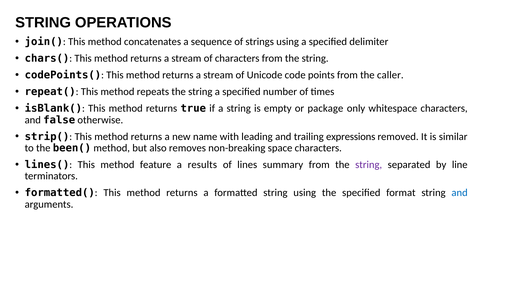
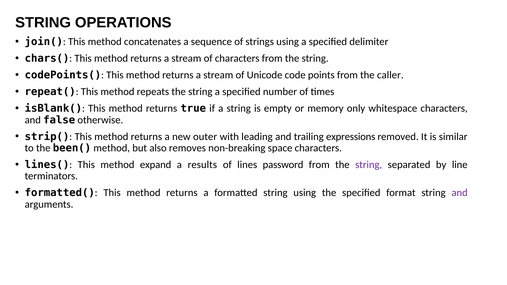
package: package -> memory
name: name -> outer
feature: feature -> expand
summary: summary -> password
and at (460, 193) colour: blue -> purple
